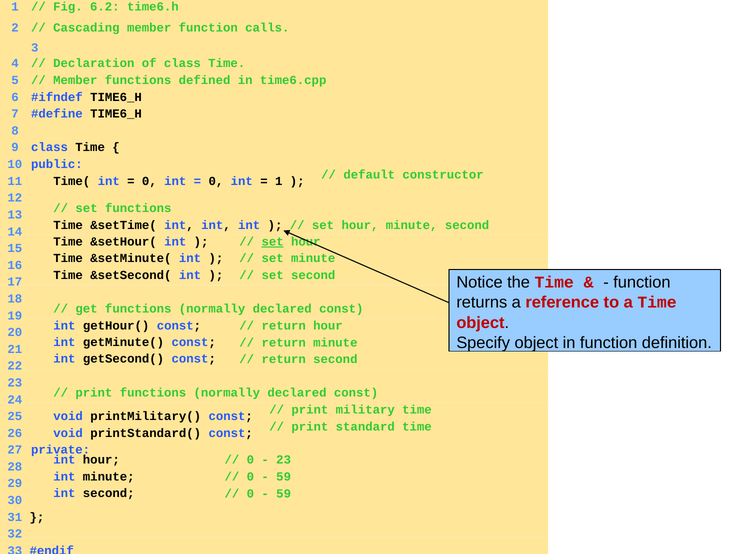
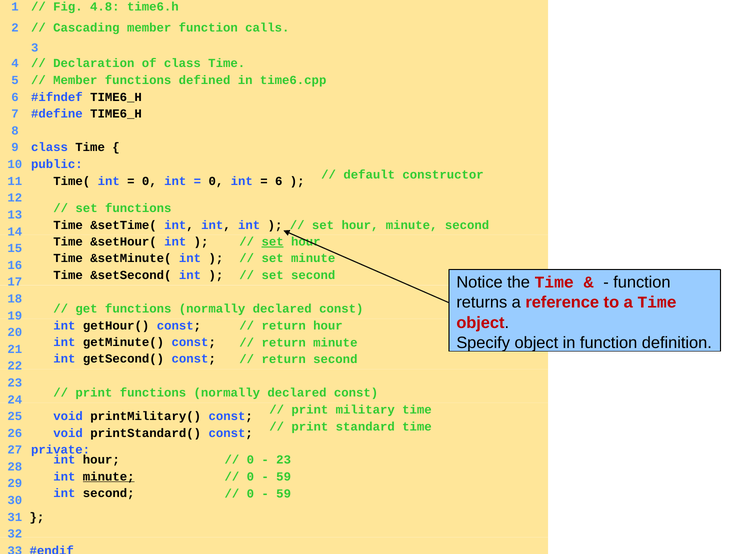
6.2: 6.2 -> 4.8
1 at (279, 181): 1 -> 6
minute at (109, 477) underline: none -> present
